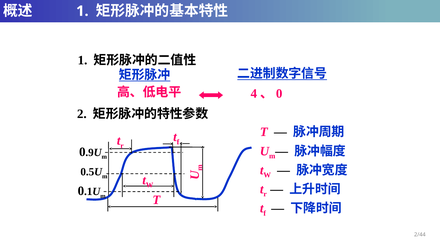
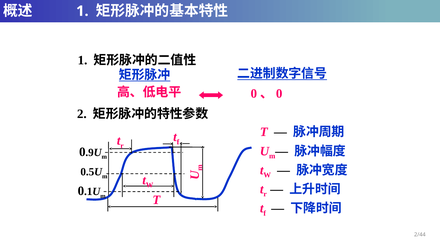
4 at (254, 94): 4 -> 0
